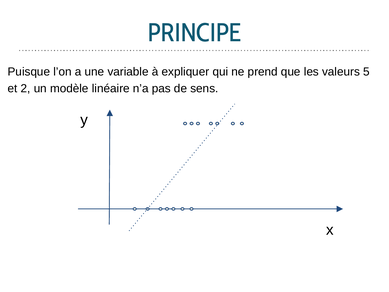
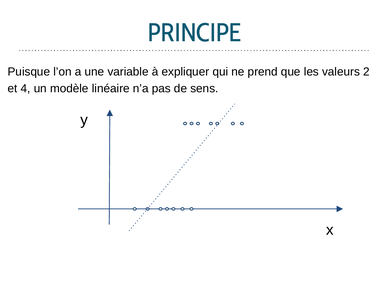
5: 5 -> 2
2: 2 -> 4
